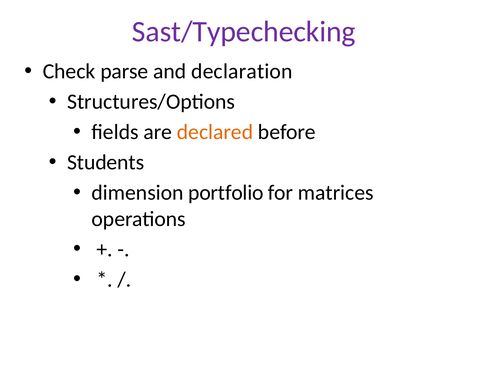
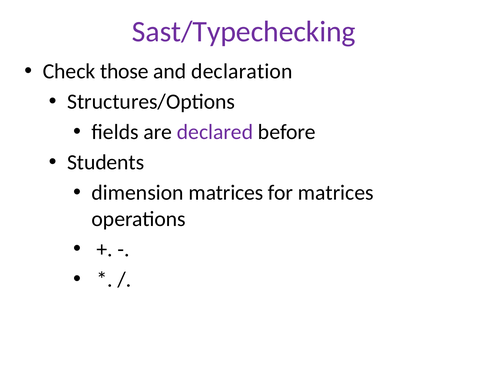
parse: parse -> those
declared colour: orange -> purple
dimension portfolio: portfolio -> matrices
